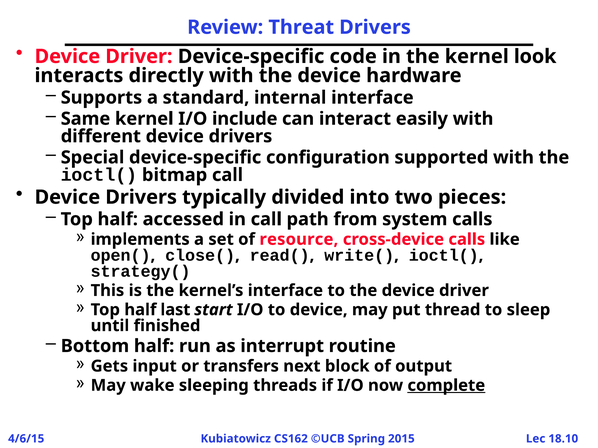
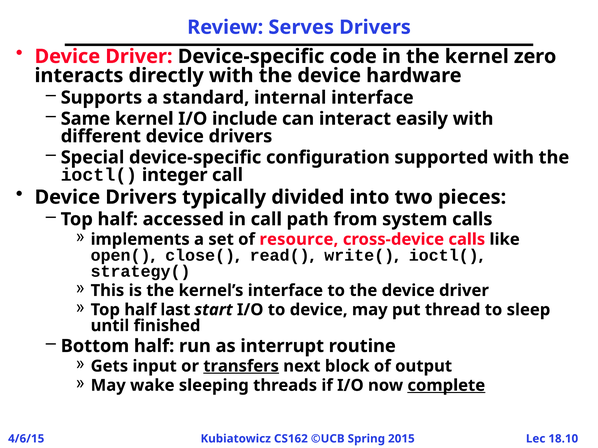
Threat: Threat -> Serves
look: look -> zero
bitmap: bitmap -> integer
transfers underline: none -> present
